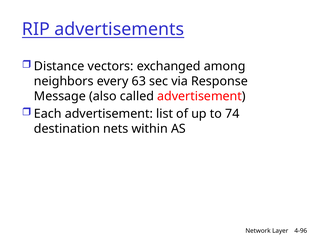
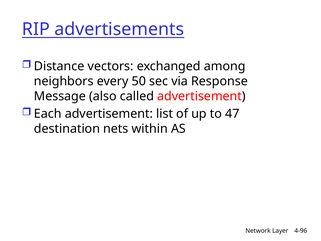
63: 63 -> 50
74: 74 -> 47
